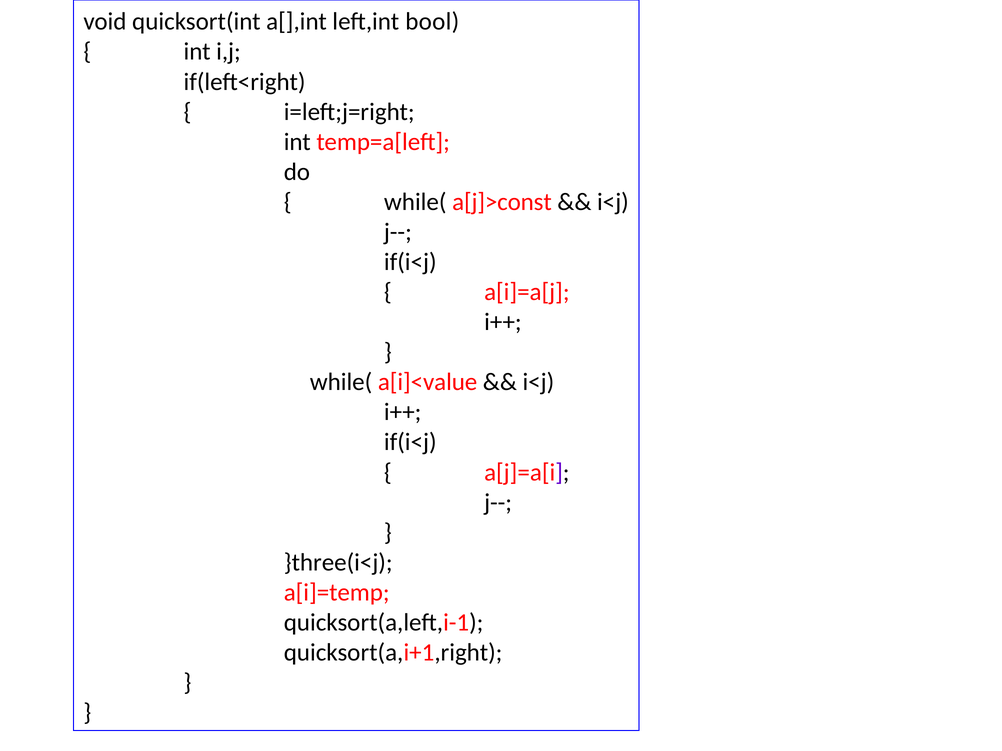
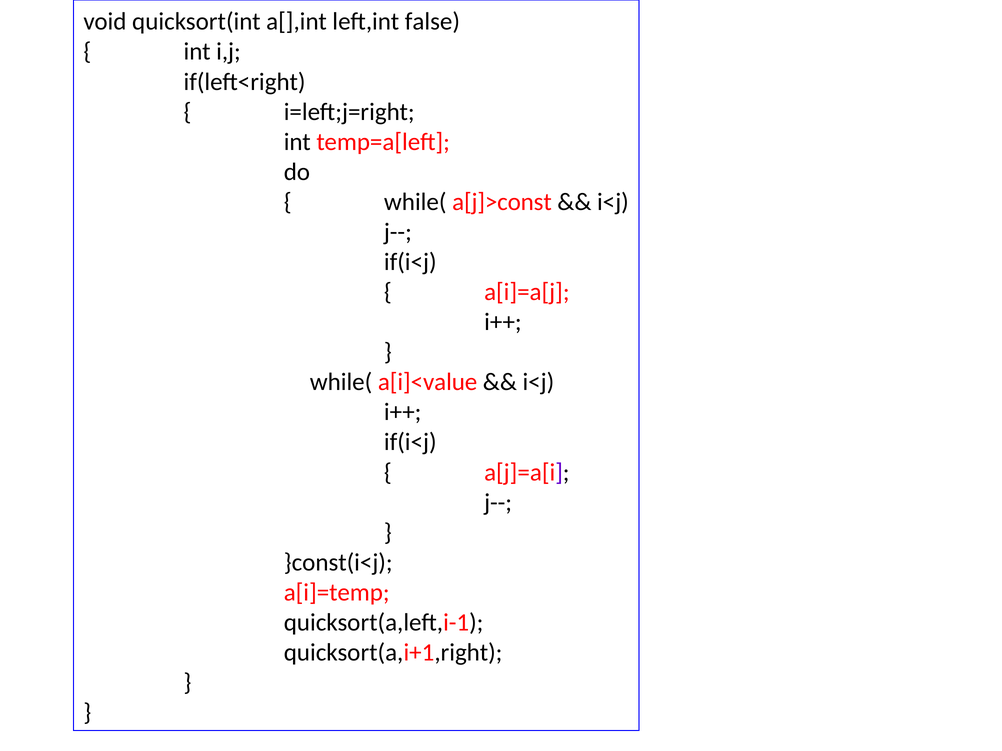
bool: bool -> false
}three(i<j: }three(i<j -> }const(i<j
